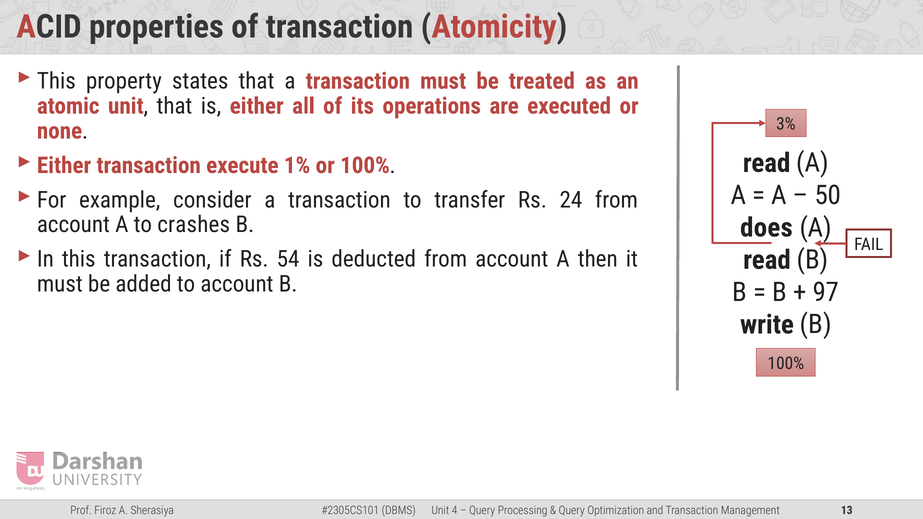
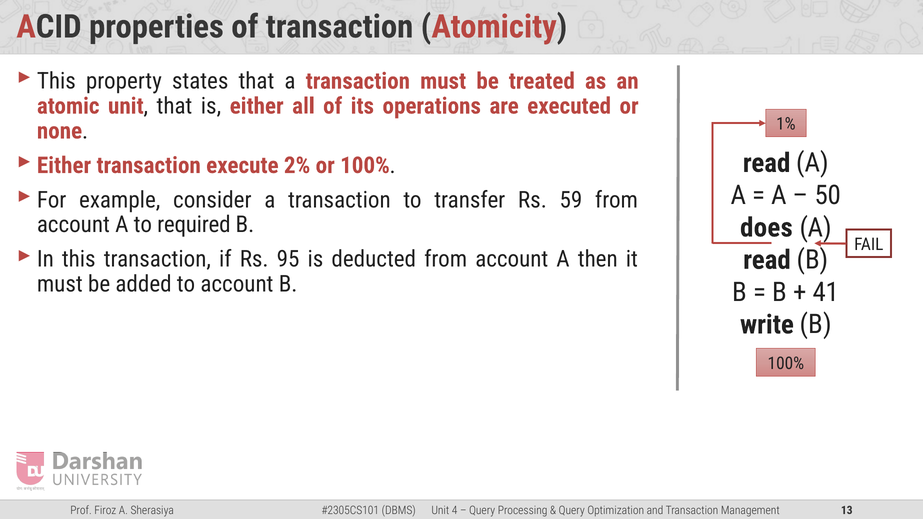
3%: 3% -> 1%
1%: 1% -> 2%
24: 24 -> 59
crashes: crashes -> required
54: 54 -> 95
97: 97 -> 41
